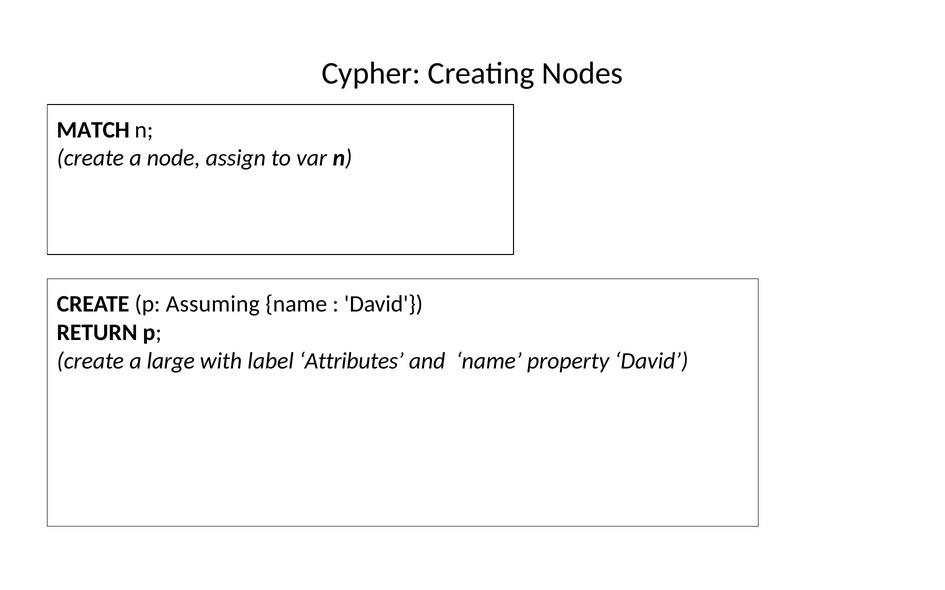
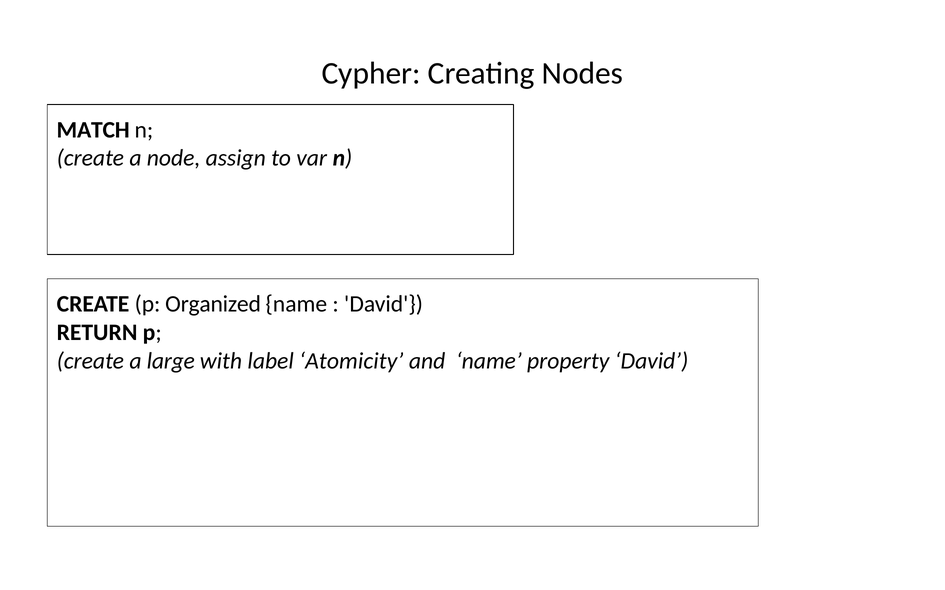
Assuming: Assuming -> Organized
Attributes: Attributes -> Atomicity
